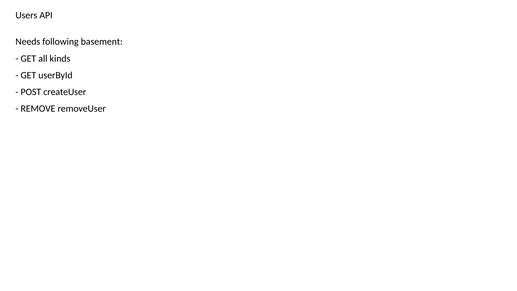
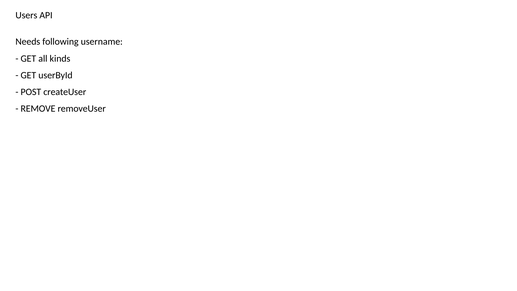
basement: basement -> username
